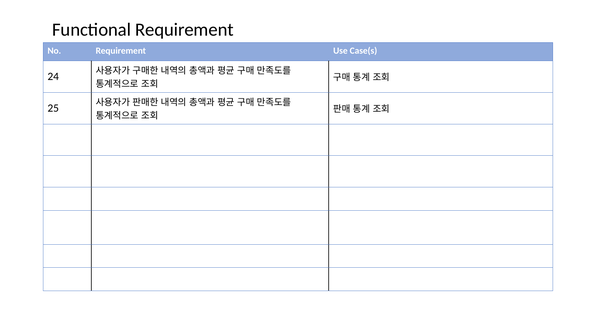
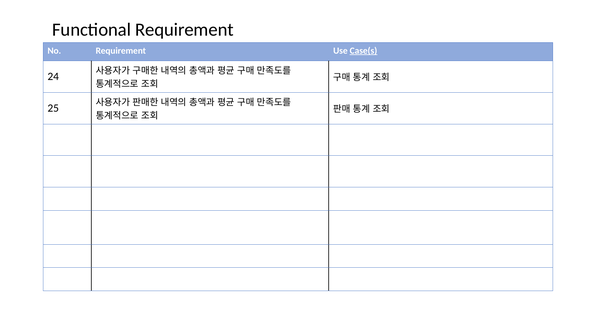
Case(s underline: none -> present
